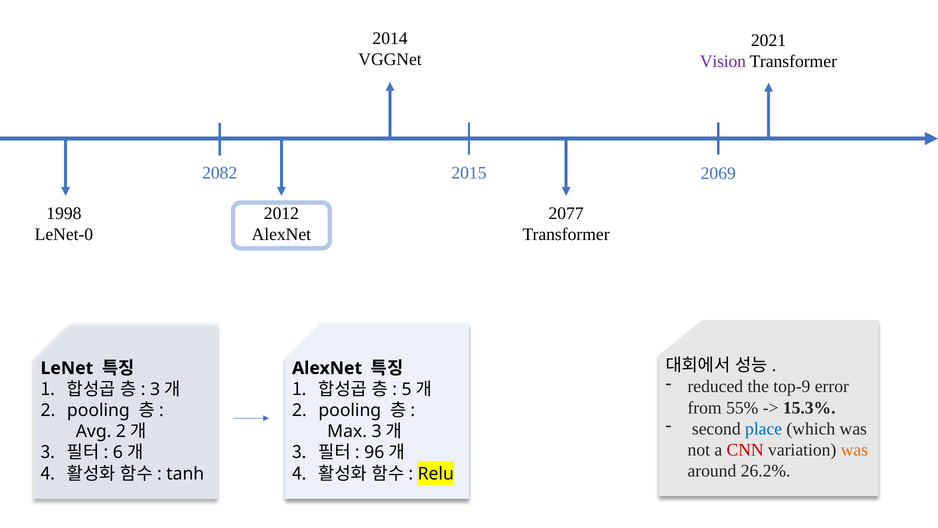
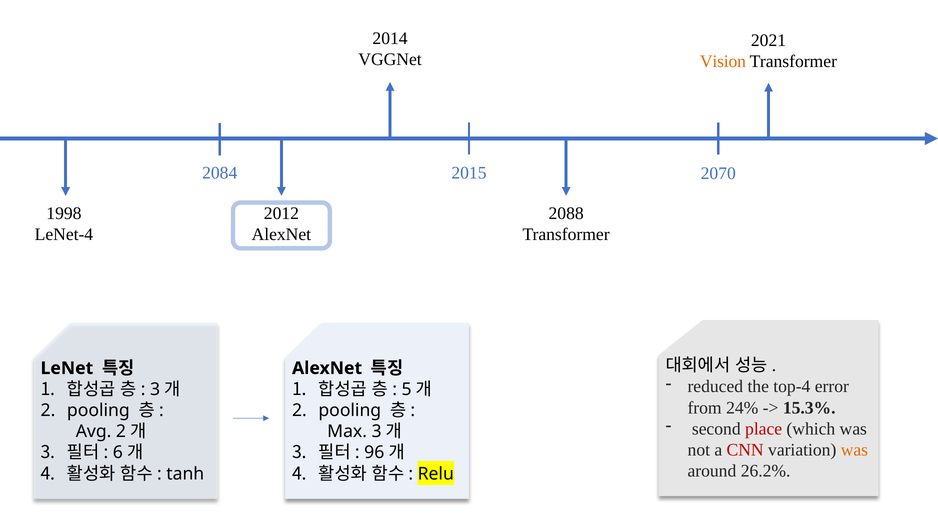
Vision colour: purple -> orange
2082: 2082 -> 2084
2069: 2069 -> 2070
2077: 2077 -> 2088
LeNet-0: LeNet-0 -> LeNet-4
top-9: top-9 -> top-4
55%: 55% -> 24%
place colour: blue -> red
